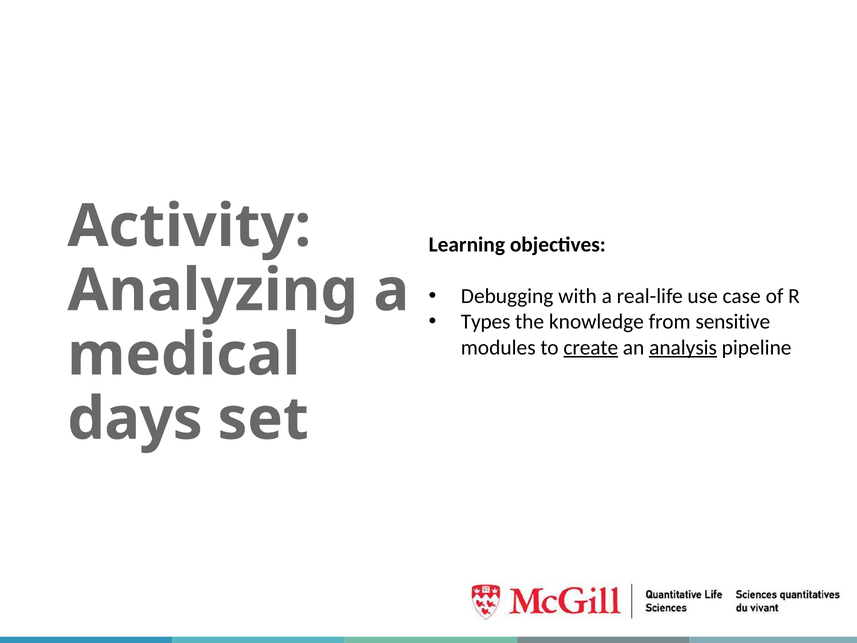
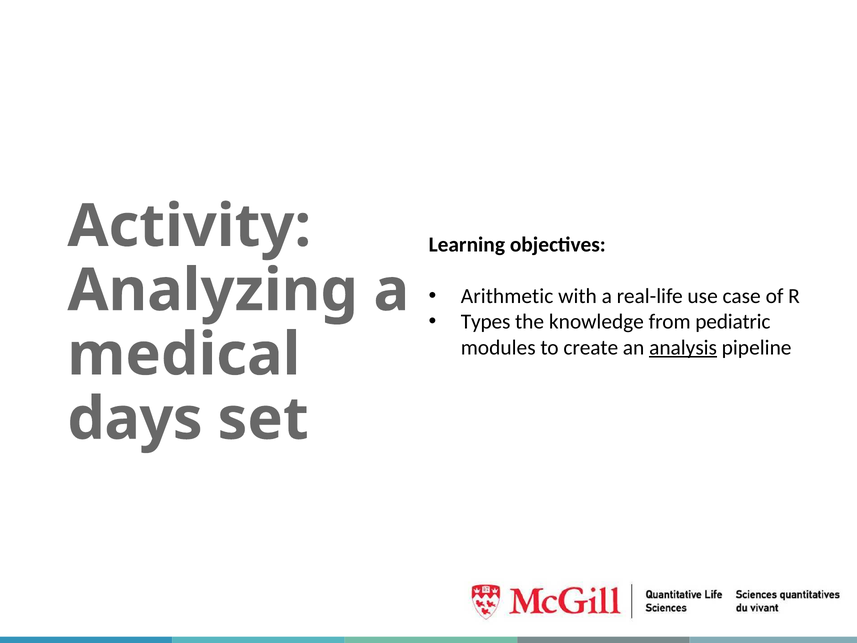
Debugging: Debugging -> Arithmetic
sensitive: sensitive -> pediatric
create underline: present -> none
